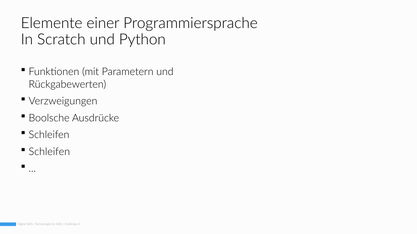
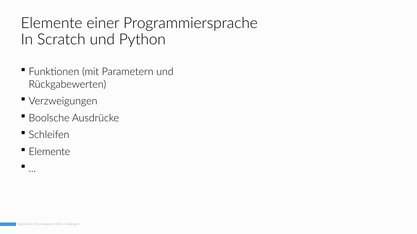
Schleifen at (49, 152): Schleifen -> Elemente
